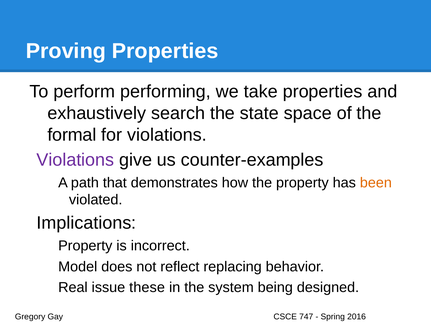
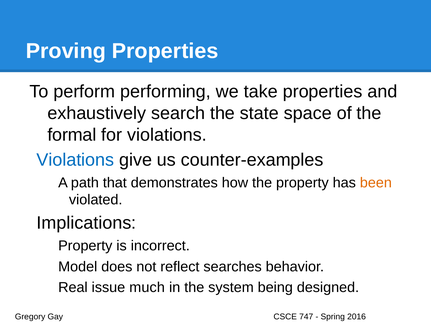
Violations at (75, 160) colour: purple -> blue
replacing: replacing -> searches
these: these -> much
